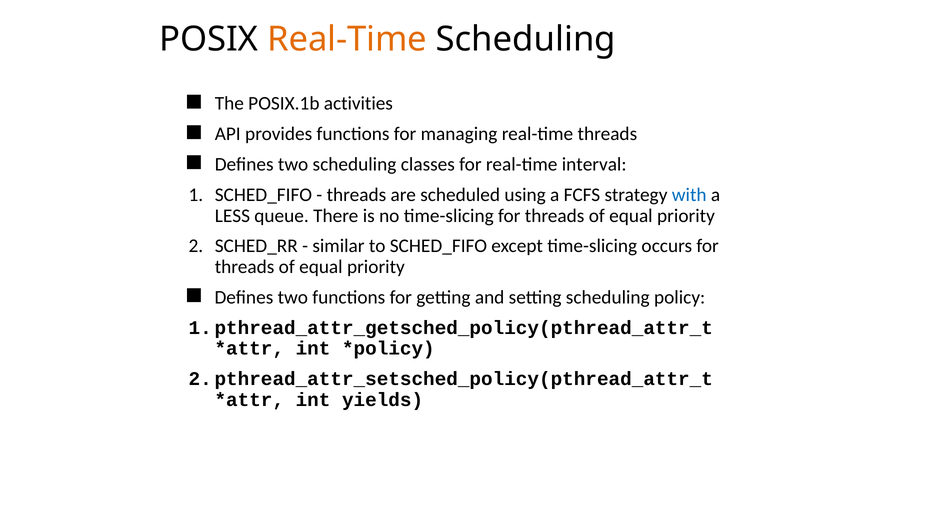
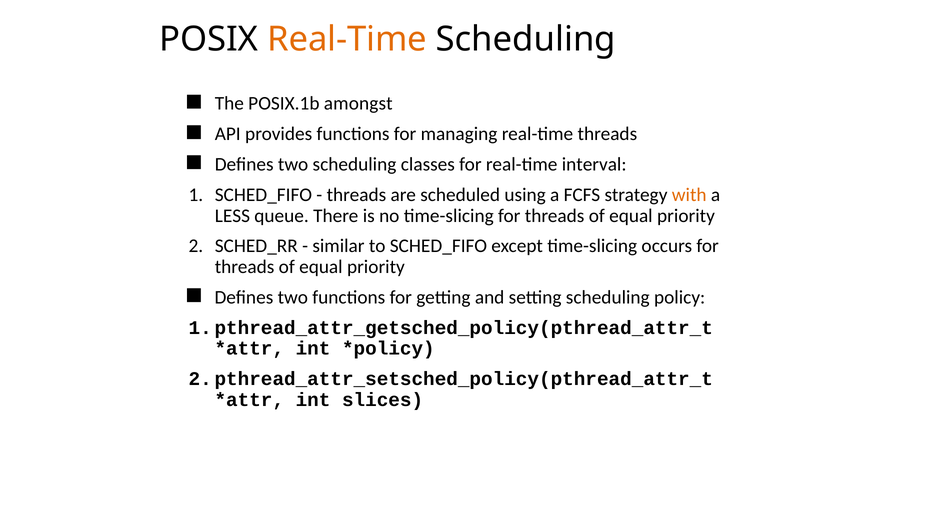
activities: activities -> amongst
with colour: blue -> orange
yields: yields -> slices
